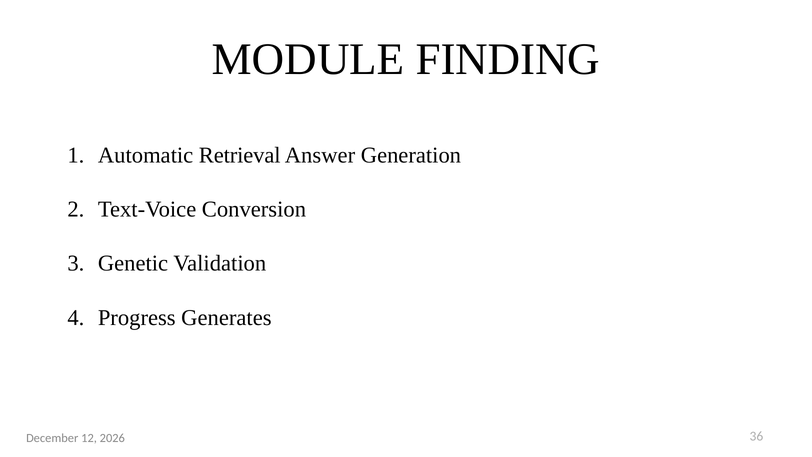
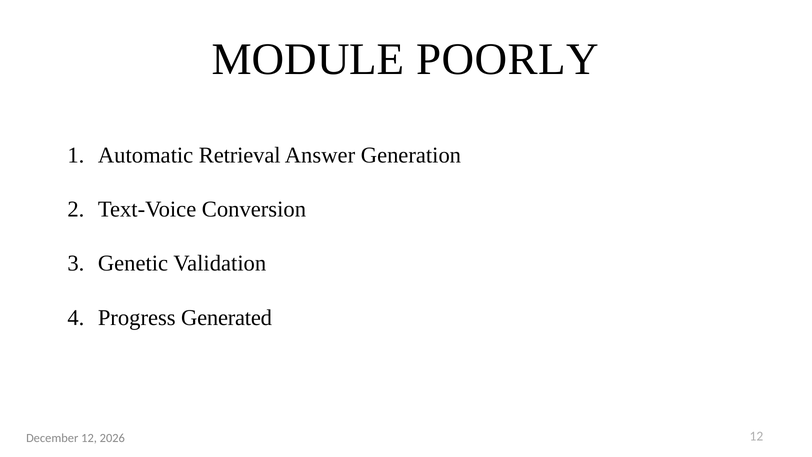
FINDING: FINDING -> POORLY
Generates: Generates -> Generated
36 at (756, 436): 36 -> 12
